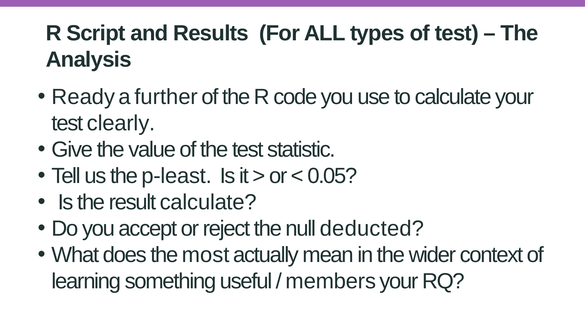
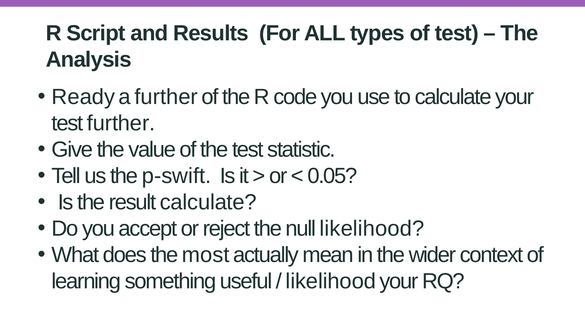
test clearly: clearly -> further
p-least: p-least -> p-swift
null deducted: deducted -> likelihood
members at (331, 281): members -> likelihood
